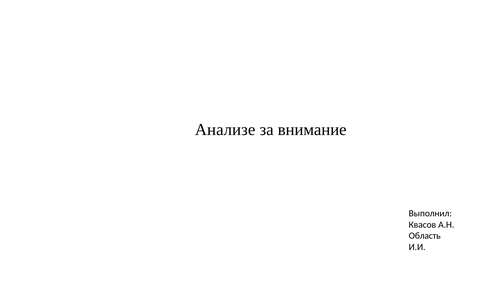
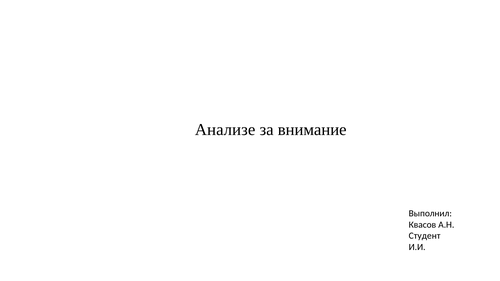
Область: Область -> Студент
